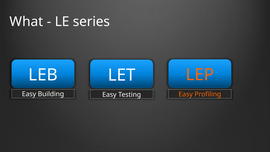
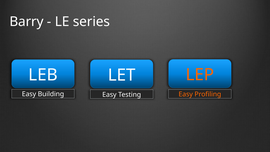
What: What -> Barry
